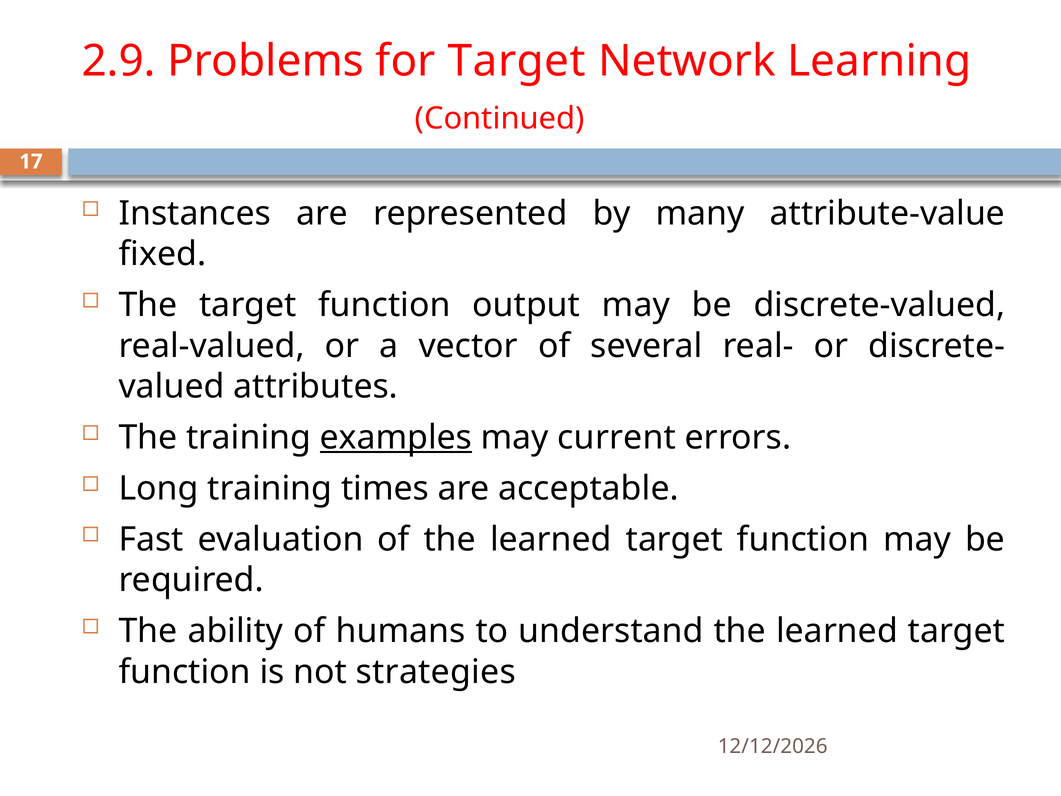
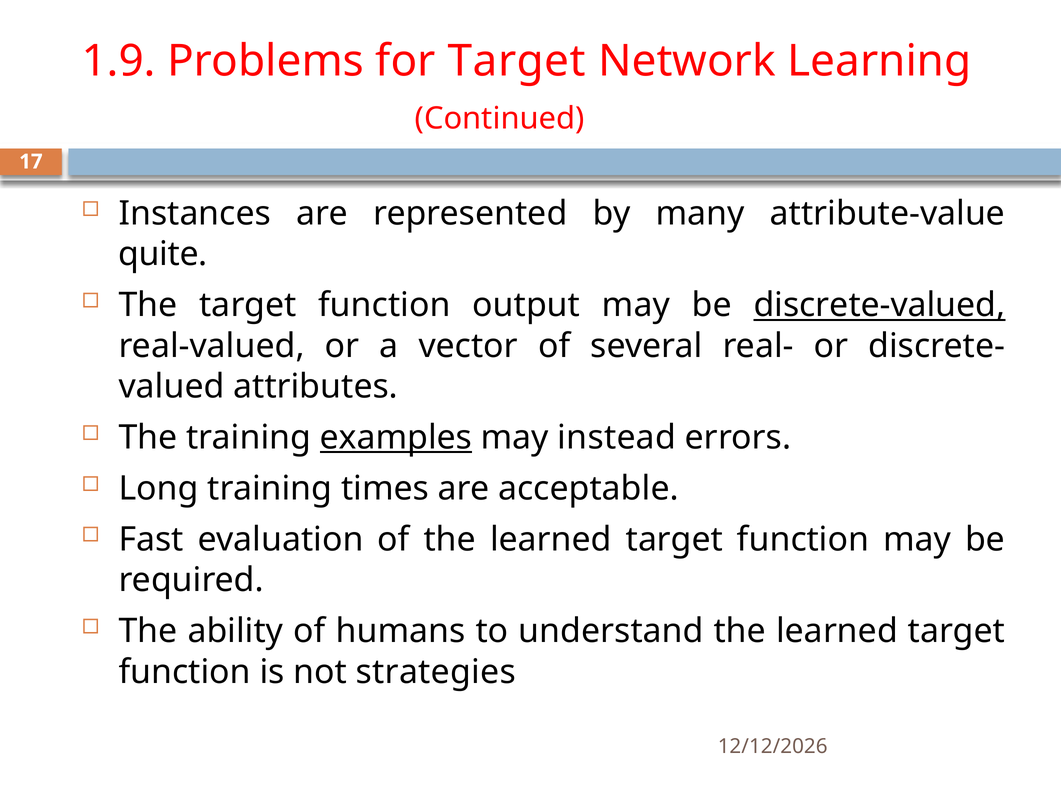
2.9: 2.9 -> 1.9
fixed: fixed -> quite
discrete-valued underline: none -> present
current: current -> instead
